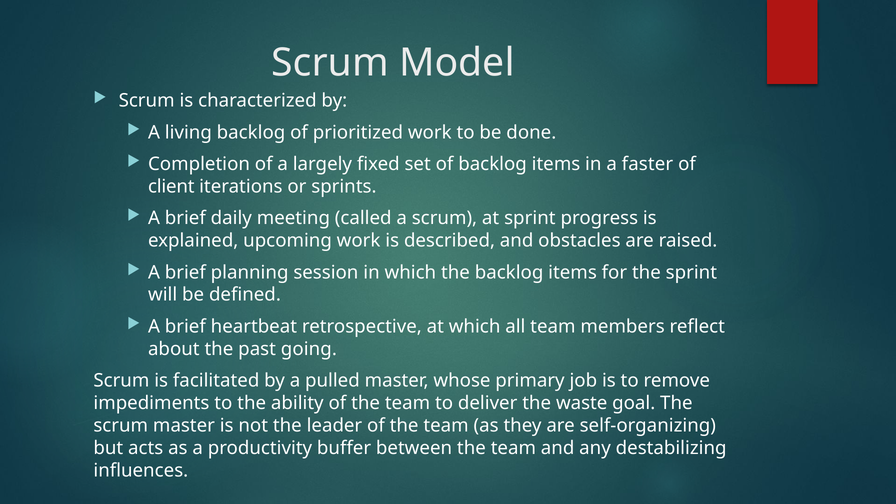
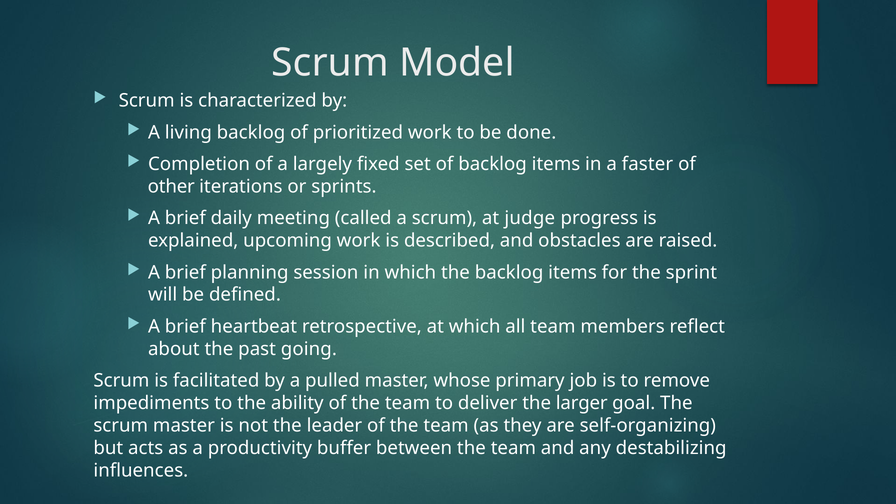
client: client -> other
at sprint: sprint -> judge
waste: waste -> larger
